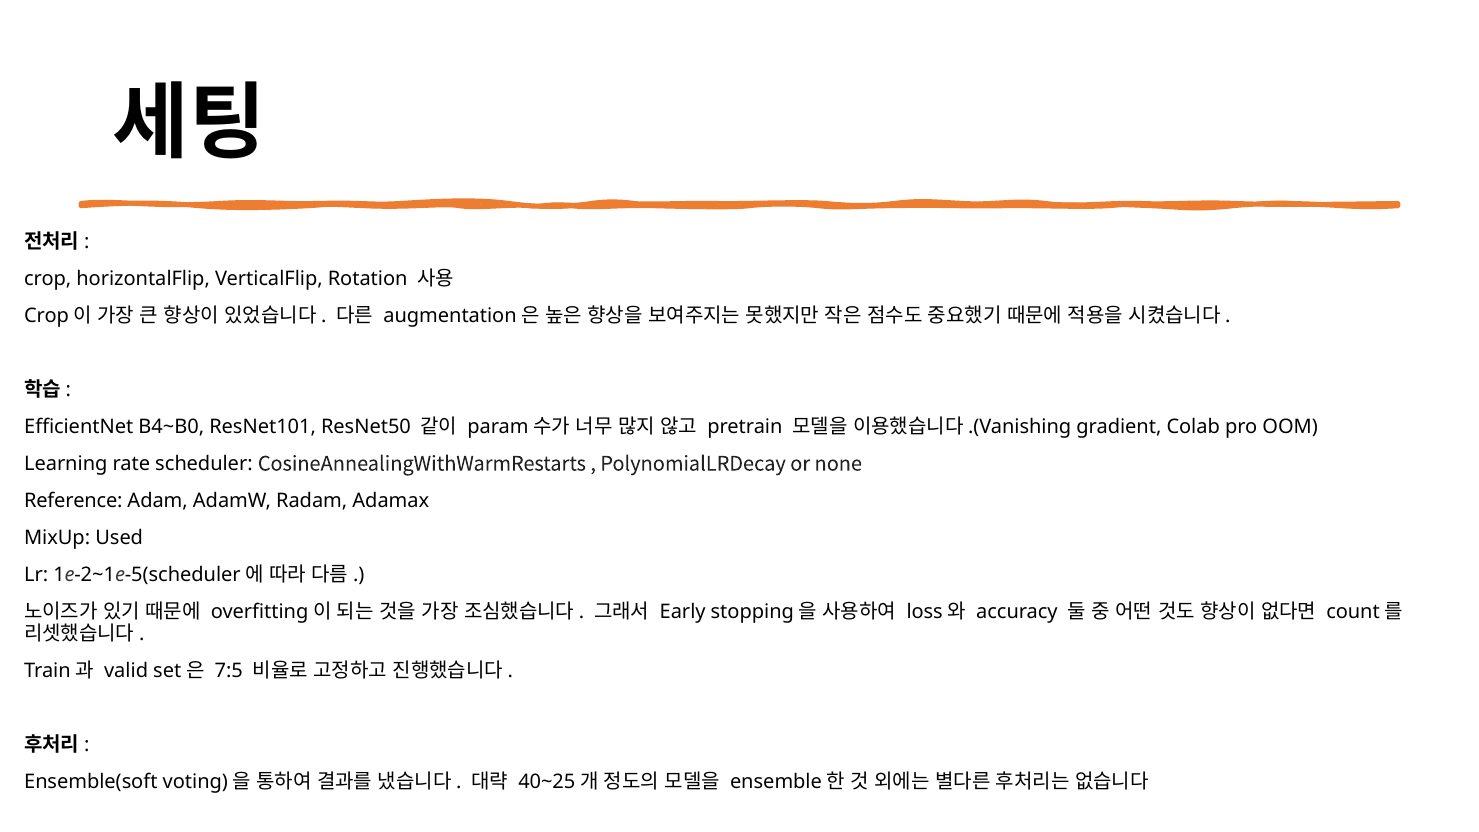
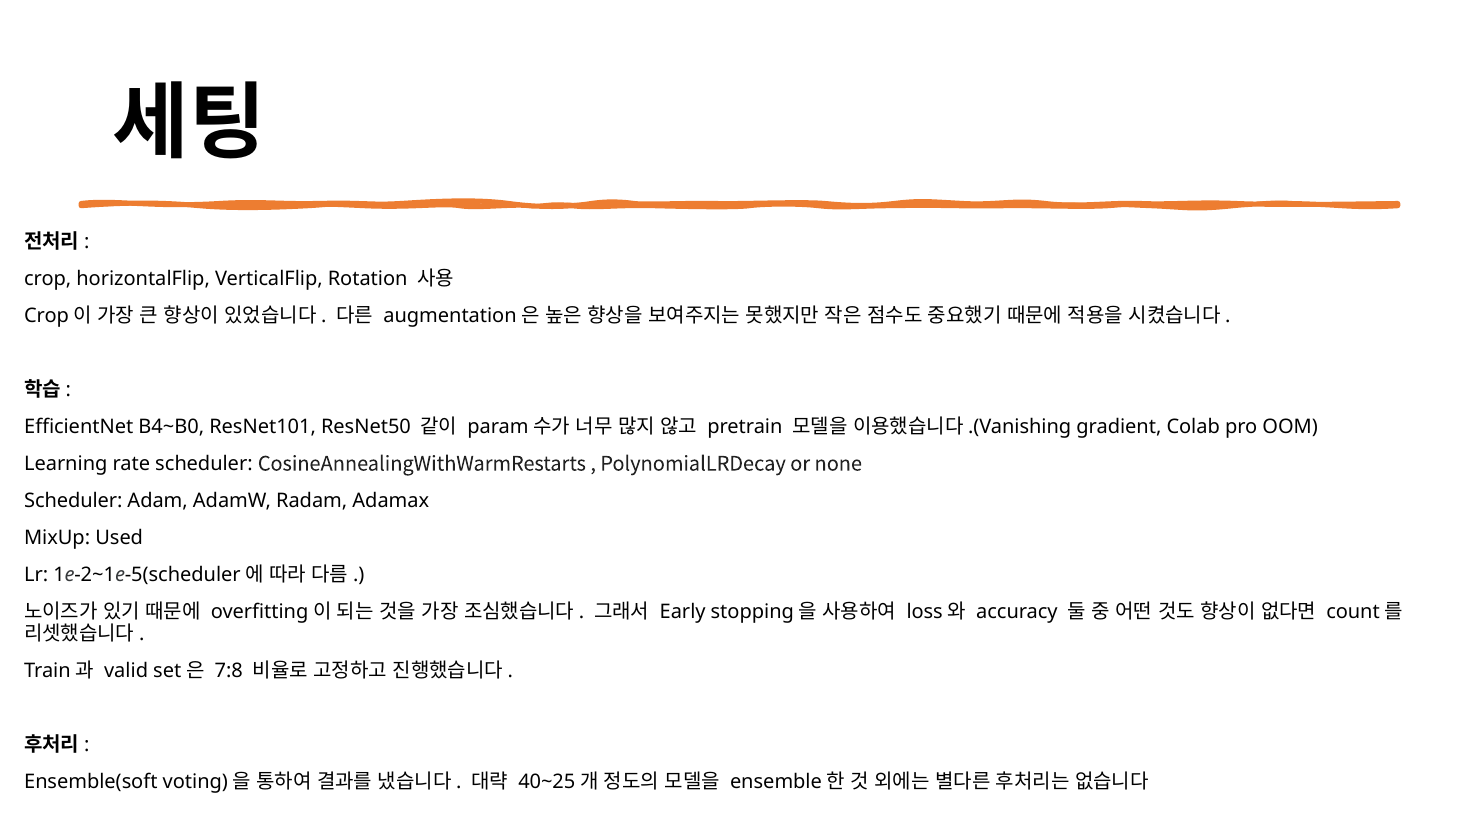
Reference at (73, 501): Reference -> Scheduler
7:5: 7:5 -> 7:8
